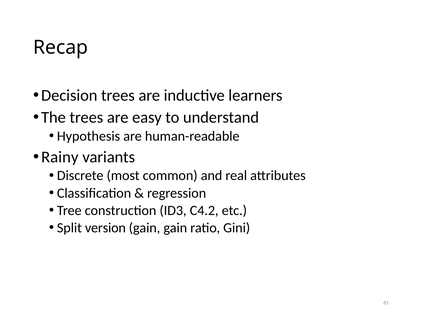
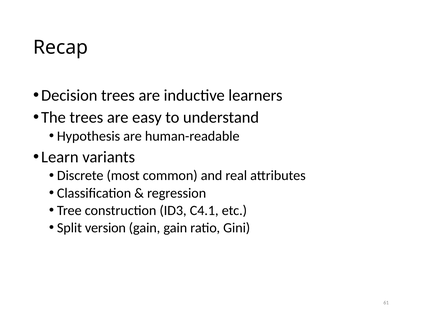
Rainy: Rainy -> Learn
C4.2: C4.2 -> C4.1
